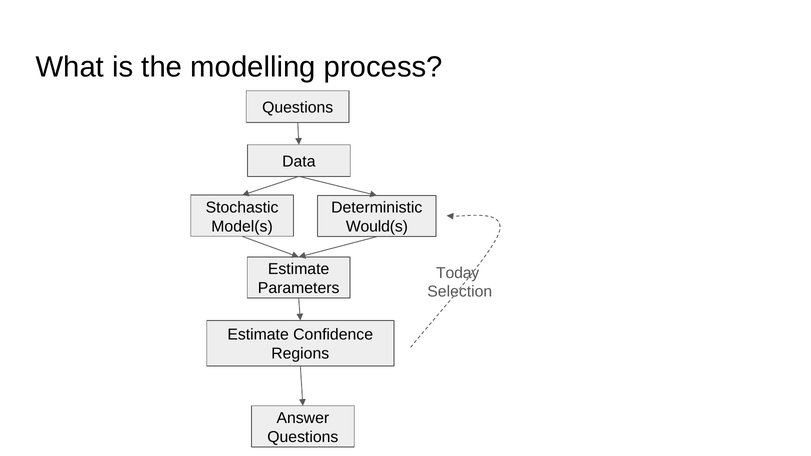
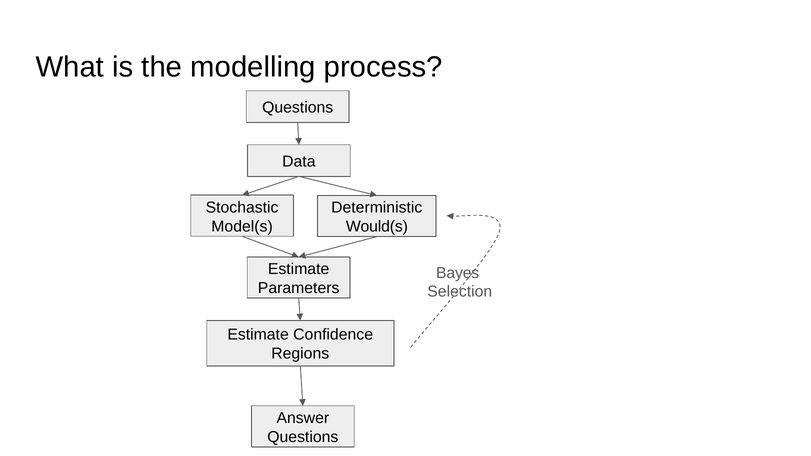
Today: Today -> Bayes
